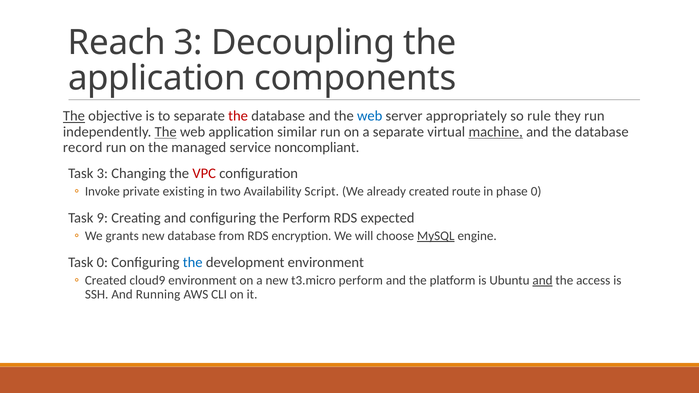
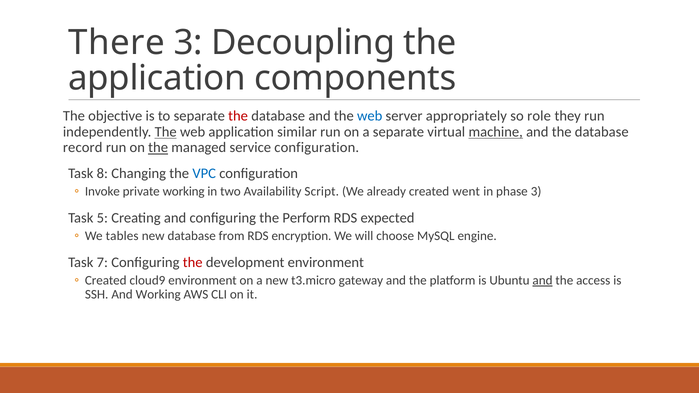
Reach: Reach -> There
The at (74, 116) underline: present -> none
rule: rule -> role
the at (158, 148) underline: none -> present
service noncompliant: noncompliant -> configuration
Task 3: 3 -> 8
VPC colour: red -> blue
private existing: existing -> working
route: route -> went
phase 0: 0 -> 3
9: 9 -> 5
grants: grants -> tables
MySQL underline: present -> none
Task 0: 0 -> 7
the at (193, 263) colour: blue -> red
t3.micro perform: perform -> gateway
And Running: Running -> Working
